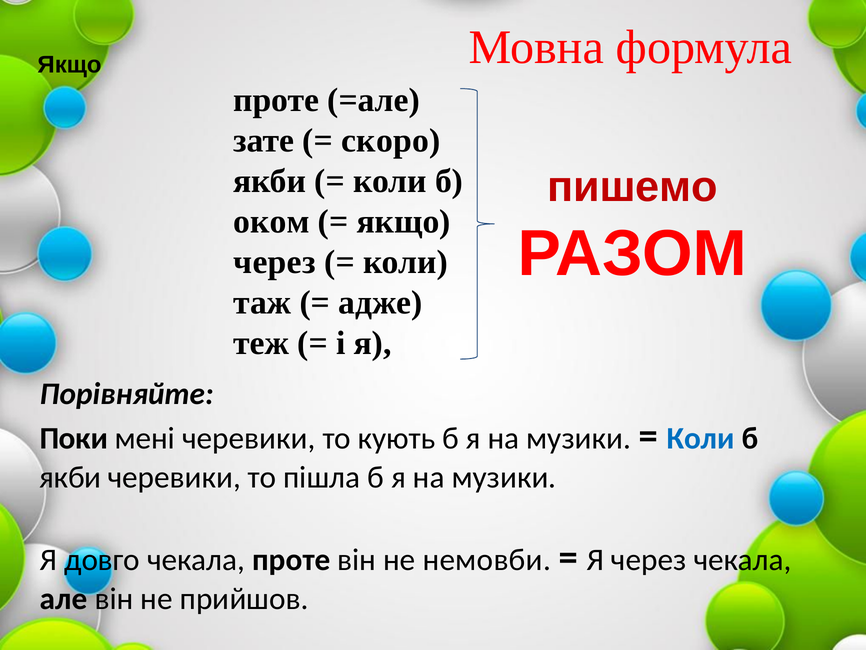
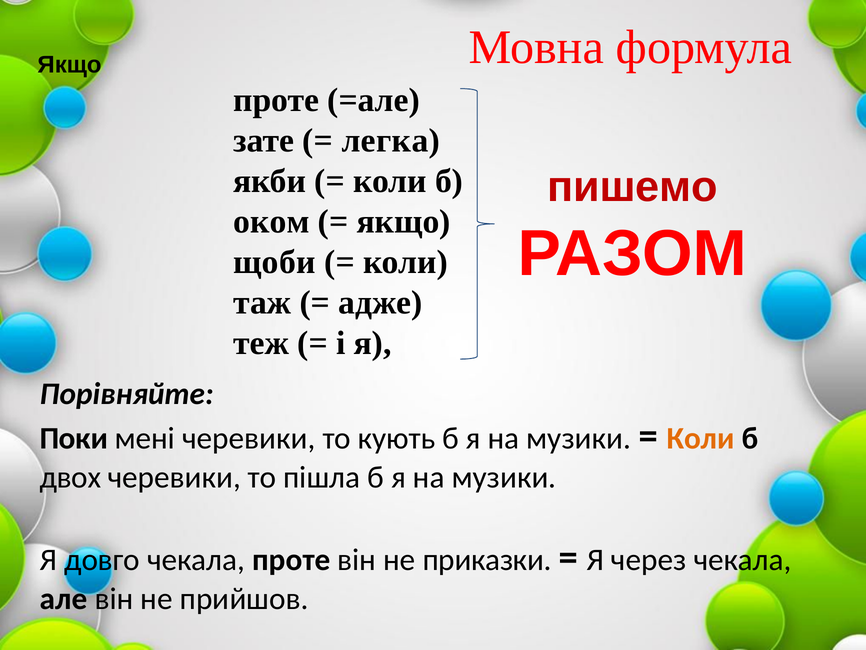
скоро: скоро -> легка
через at (274, 262): через -> щоби
Коли at (701, 438) colour: blue -> orange
якби at (70, 477): якби -> двох
немовби: немовби -> приказки
